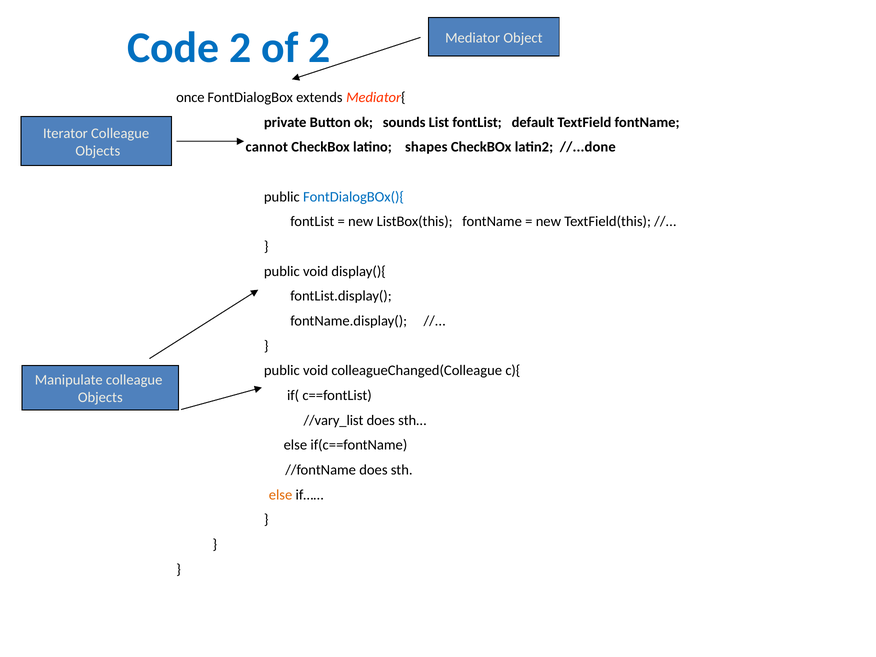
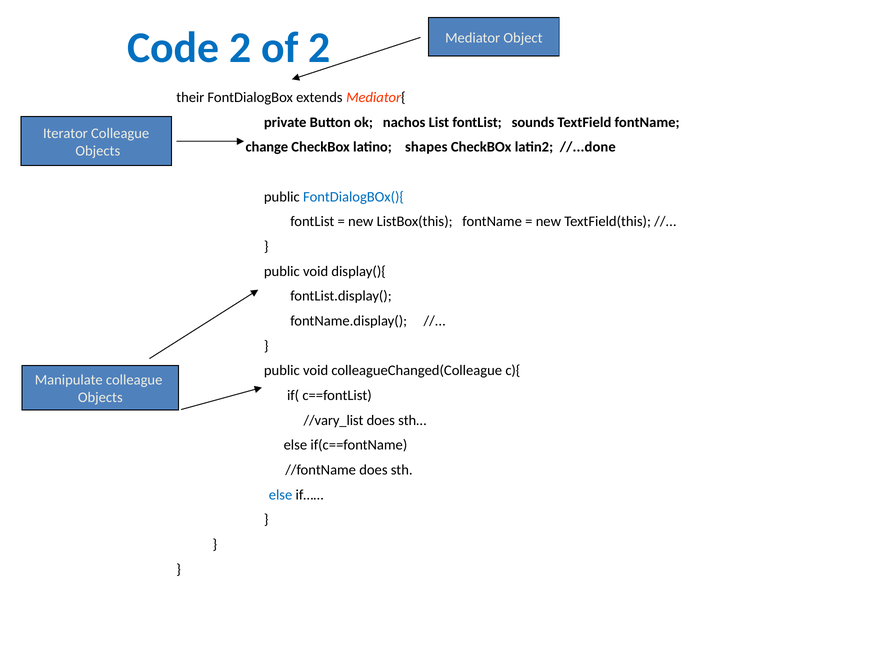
once: once -> their
sounds: sounds -> nachos
default: default -> sounds
cannot: cannot -> change
else at (281, 495) colour: orange -> blue
